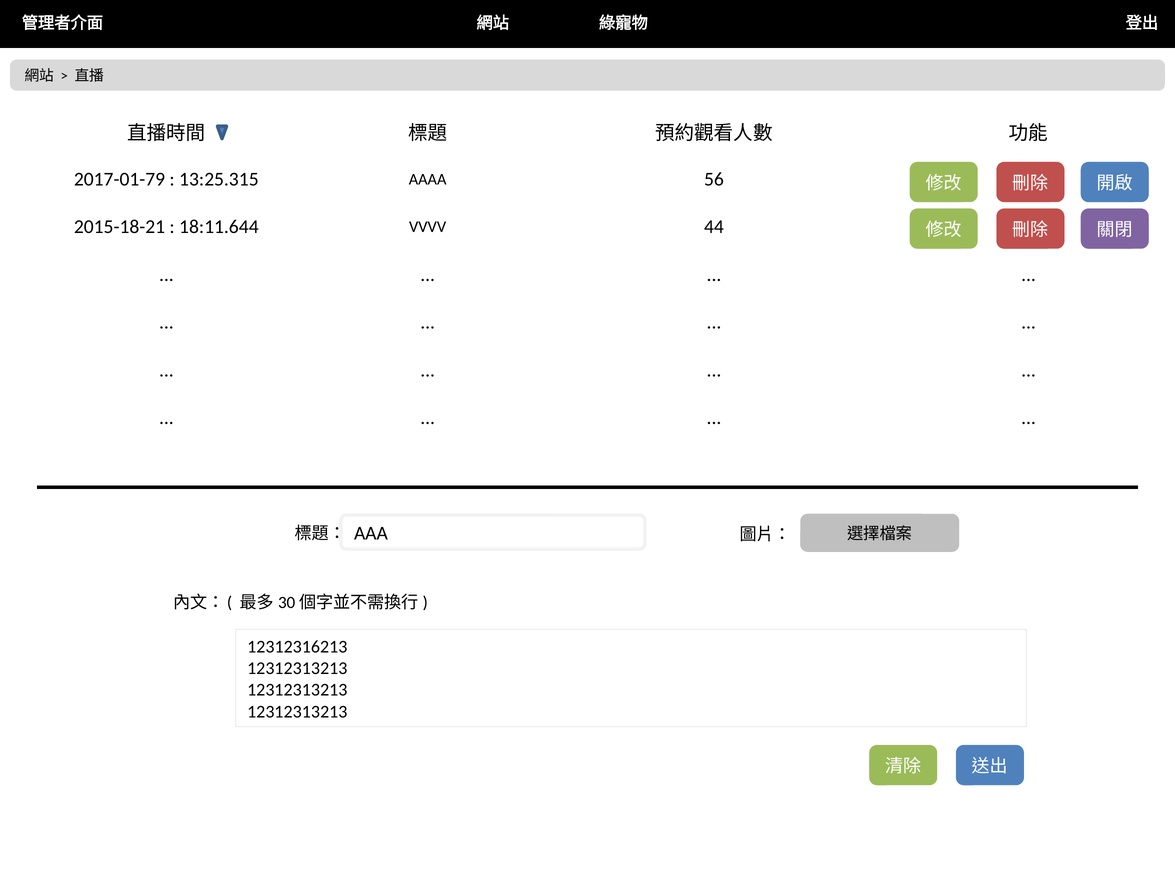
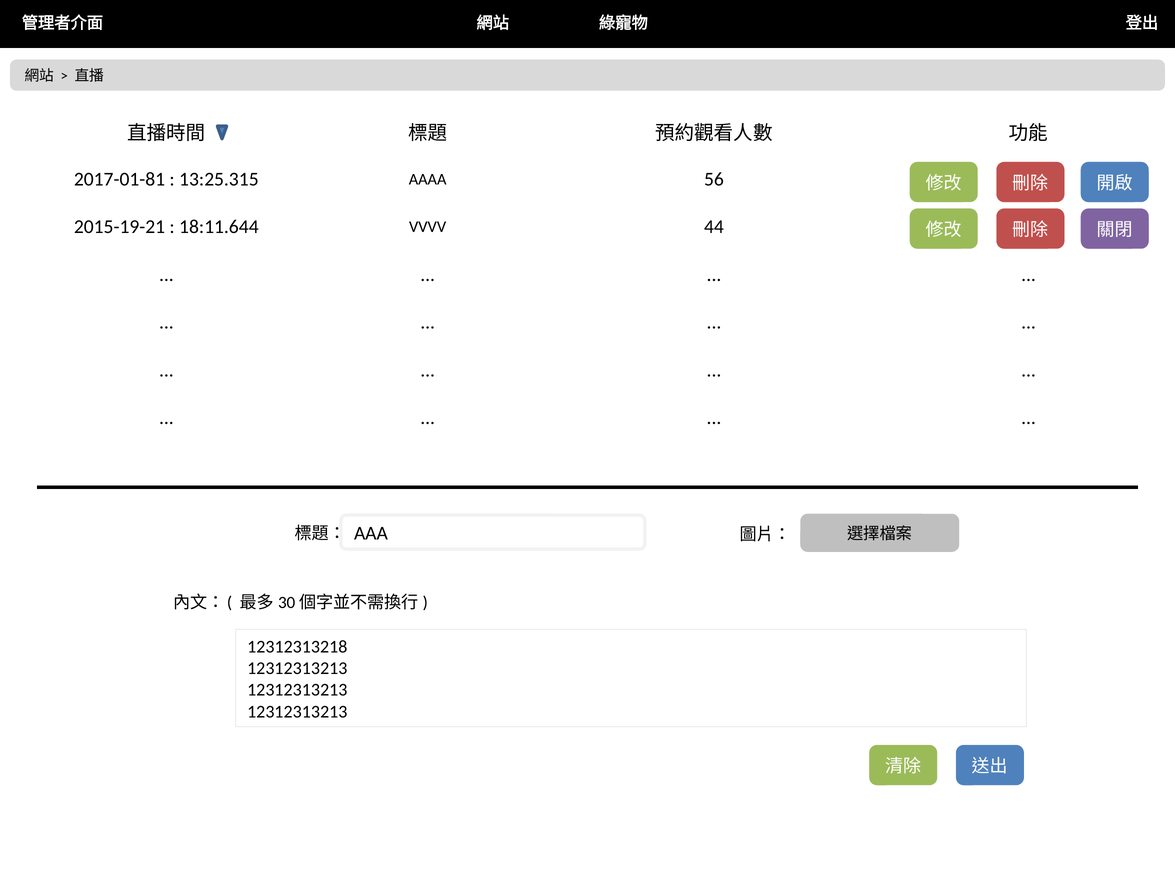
2017-01-79: 2017-01-79 -> 2017-01-81
2015-18-21: 2015-18-21 -> 2015-19-21
12312316213: 12312316213 -> 12312313218
